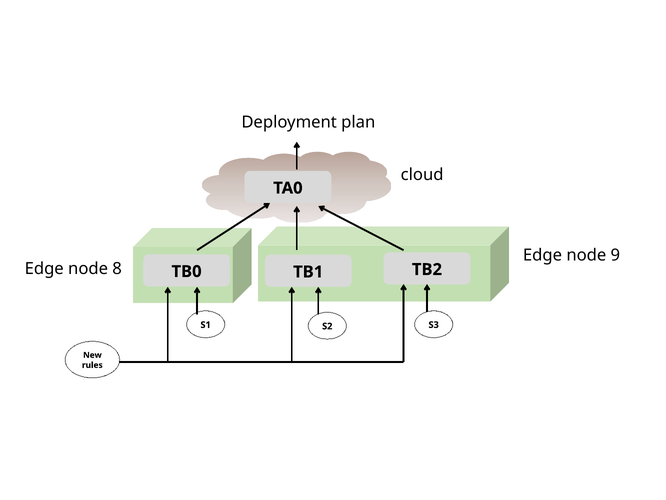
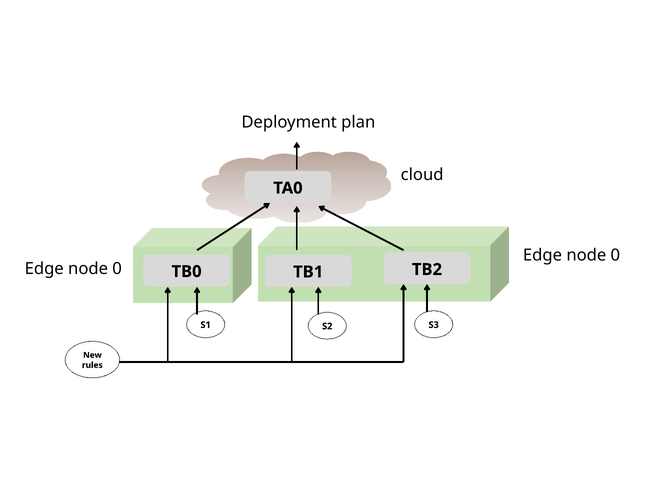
9 at (615, 255): 9 -> 0
8 at (117, 268): 8 -> 0
